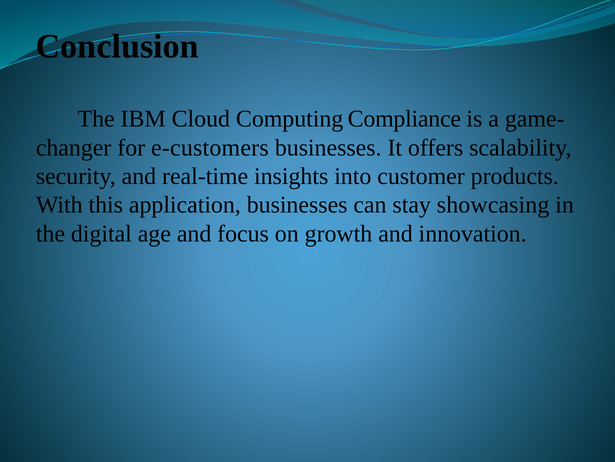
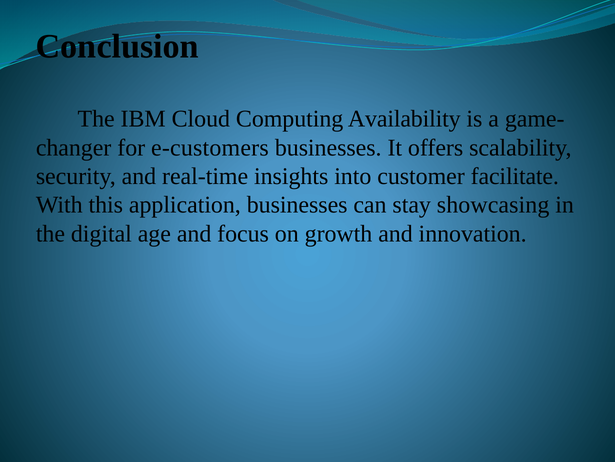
Compliance: Compliance -> Availability
products: products -> facilitate
